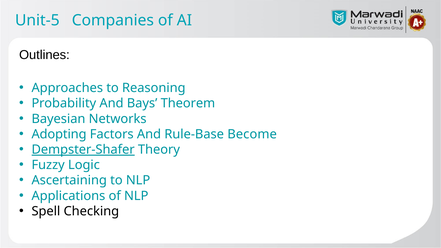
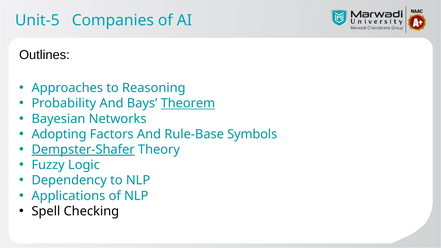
Theorem underline: none -> present
Become: Become -> Symbols
Ascertaining: Ascertaining -> Dependency
